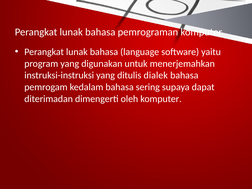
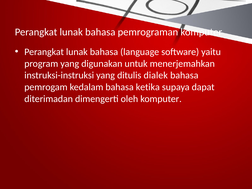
sering: sering -> ketika
